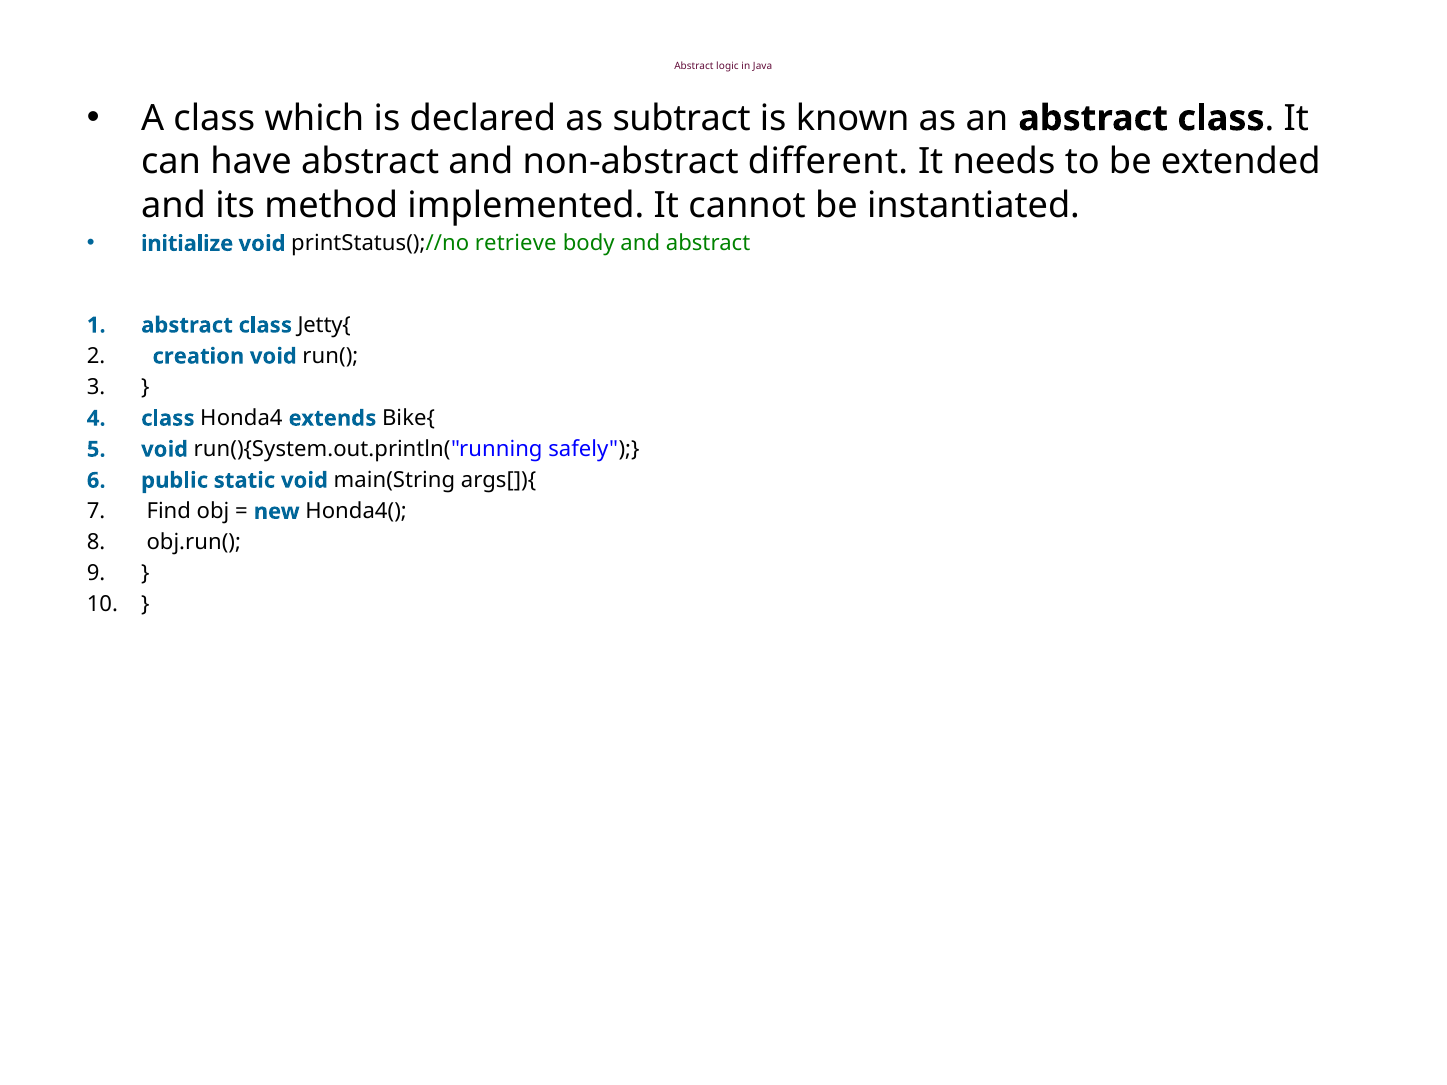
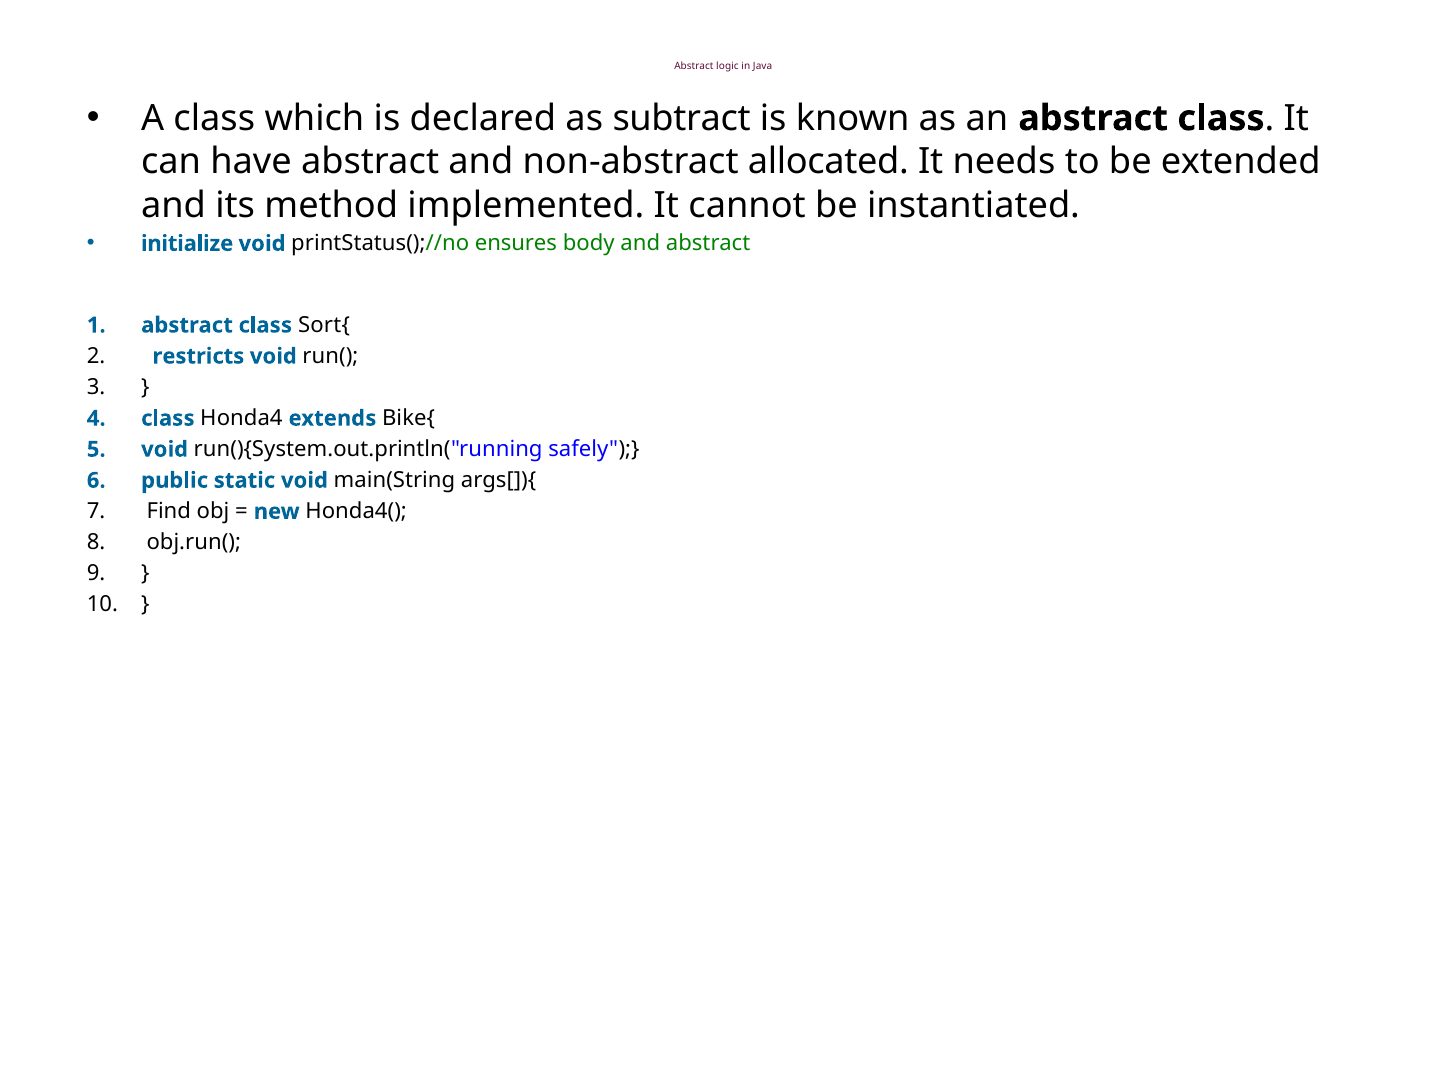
different: different -> allocated
retrieve: retrieve -> ensures
Jetty{: Jetty{ -> Sort{
creation: creation -> restricts
